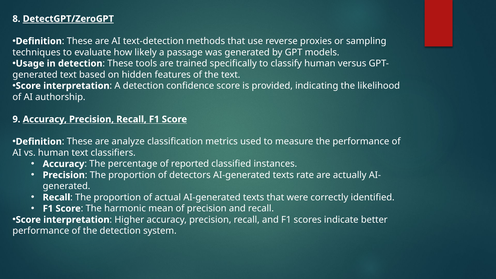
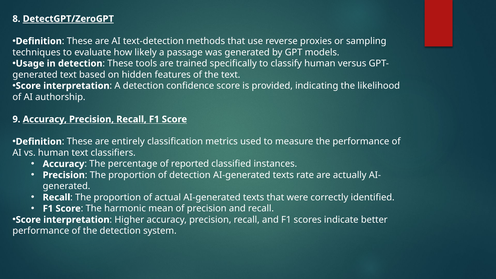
analyze: analyze -> entirely
of detectors: detectors -> detection
